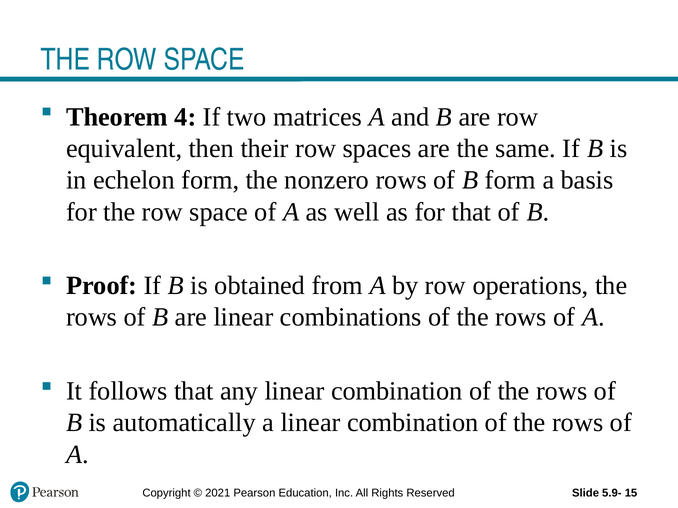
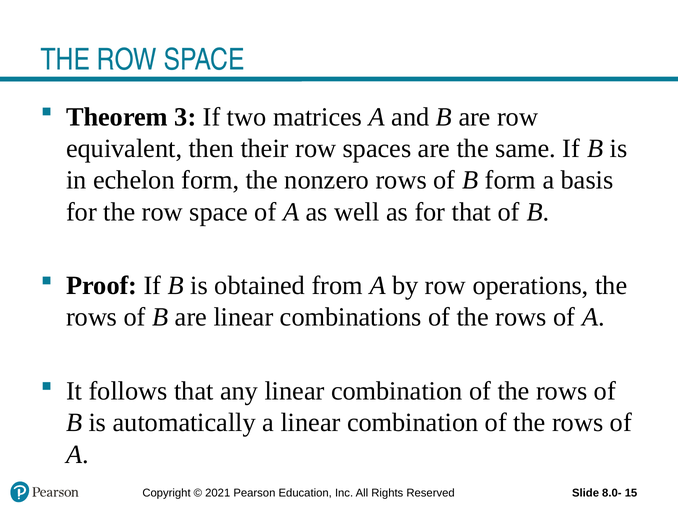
4: 4 -> 3
5.9-: 5.9- -> 8.0-
